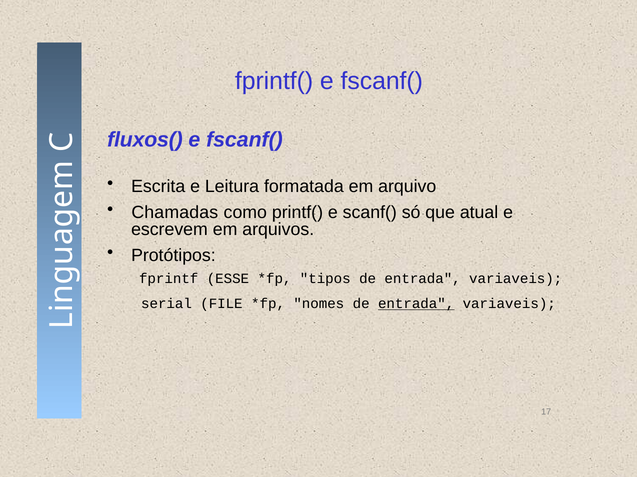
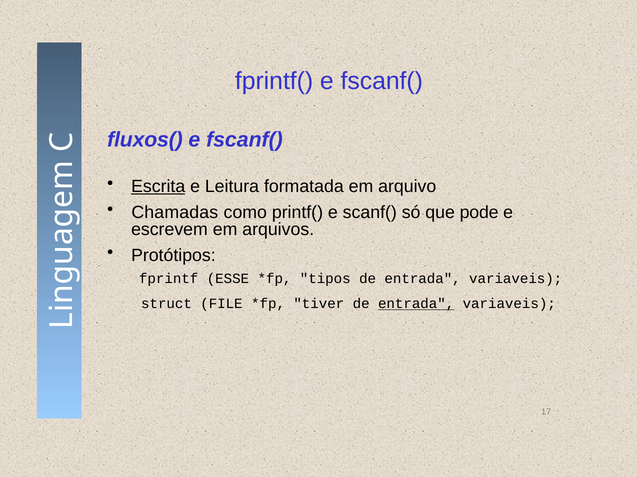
Escrita underline: none -> present
atual: atual -> pode
serial: serial -> struct
nomes: nomes -> tiver
